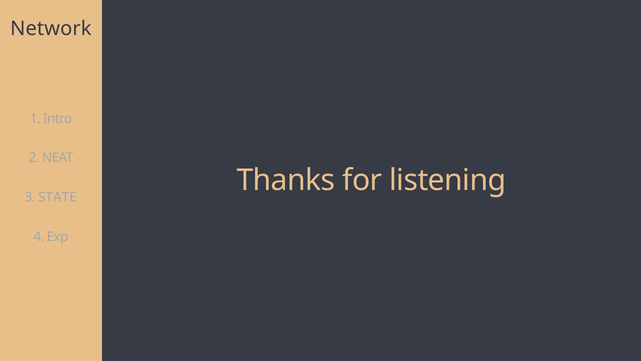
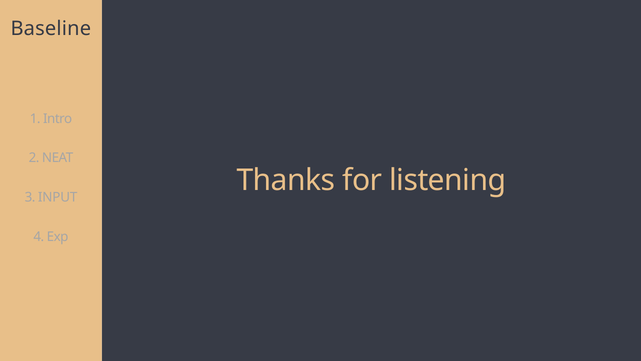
Network: Network -> Baseline
STATE: STATE -> INPUT
